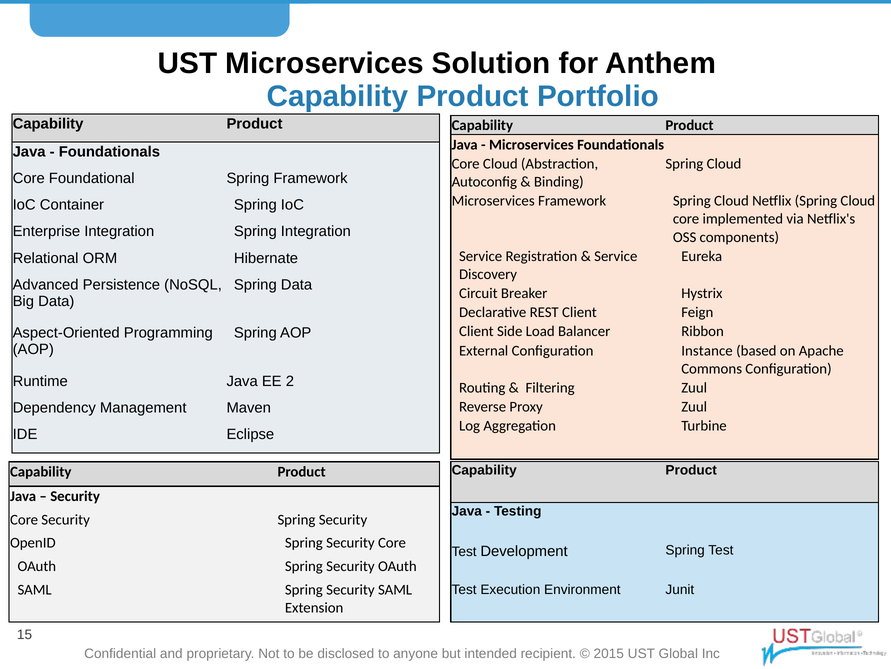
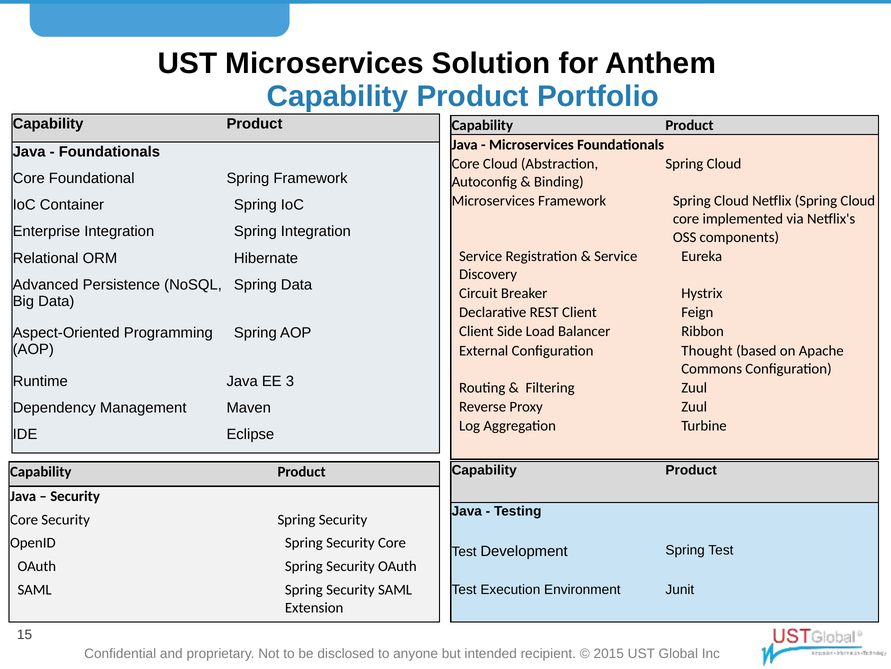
Instance: Instance -> Thought
2: 2 -> 3
